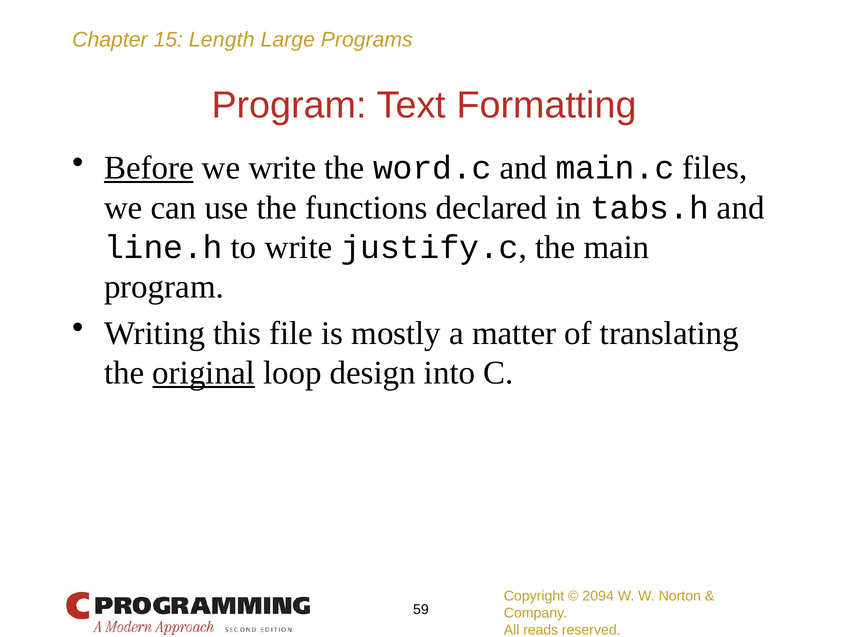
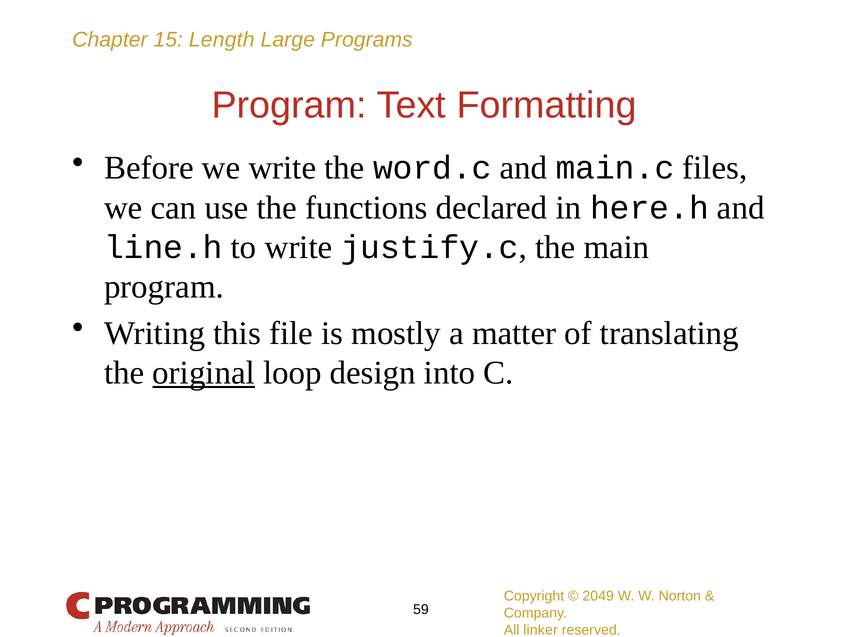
Before underline: present -> none
tabs.h: tabs.h -> here.h
2094: 2094 -> 2049
reads: reads -> linker
